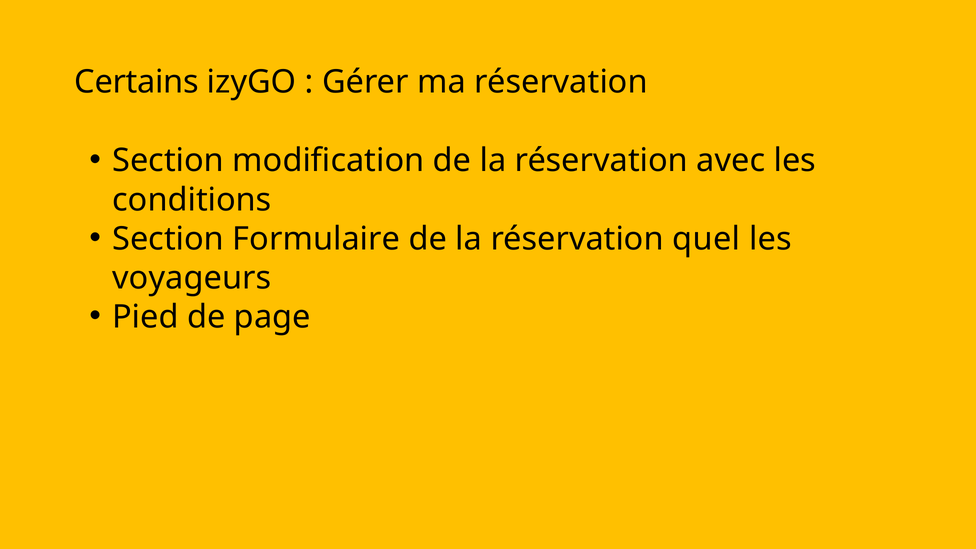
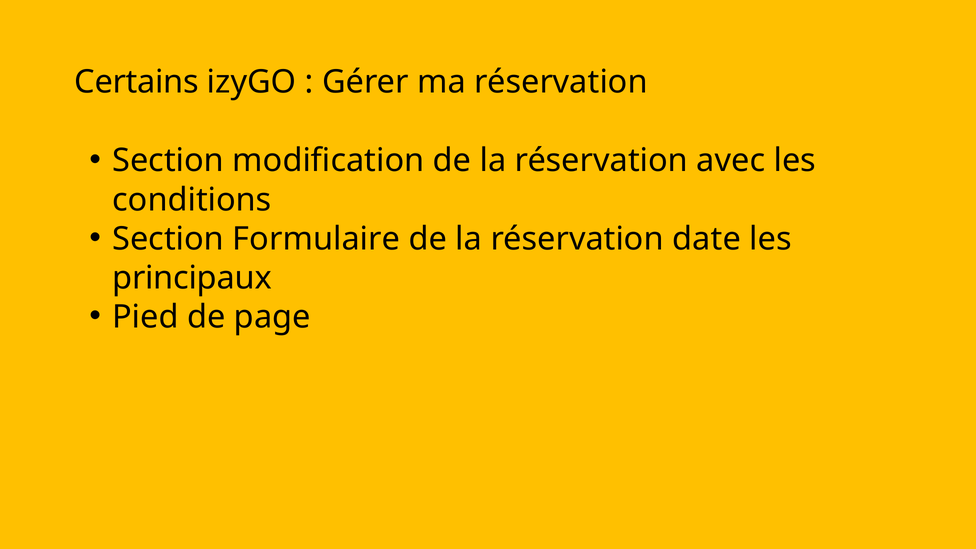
quel: quel -> date
voyageurs: voyageurs -> principaux
